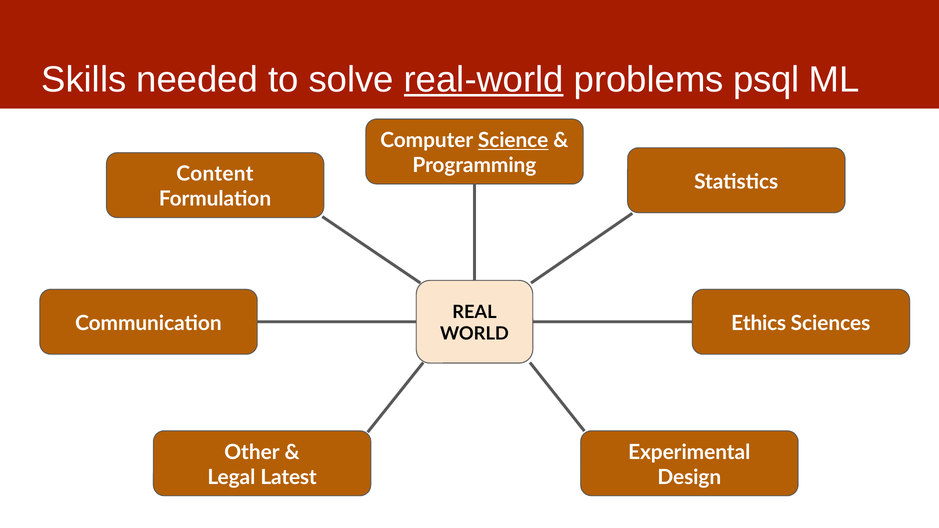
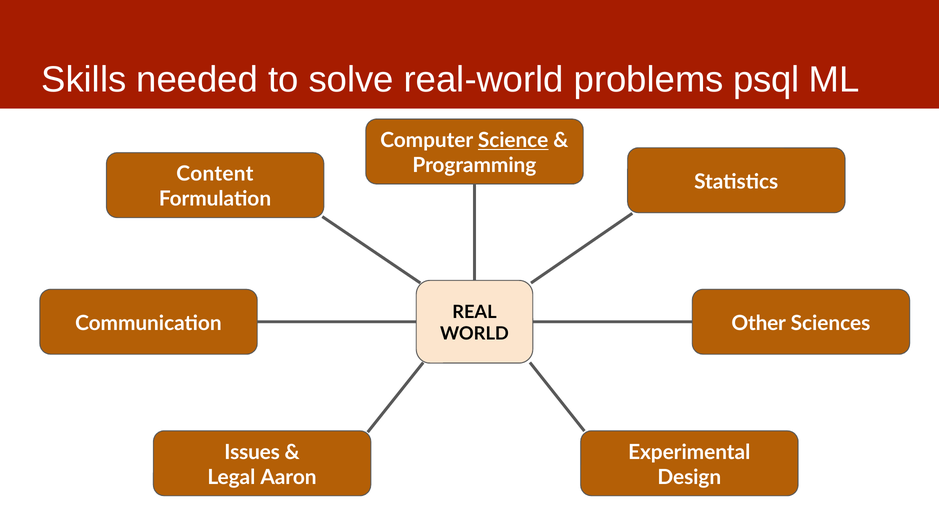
real-world underline: present -> none
Ethics: Ethics -> Other
Other: Other -> Issues
Latest: Latest -> Aaron
